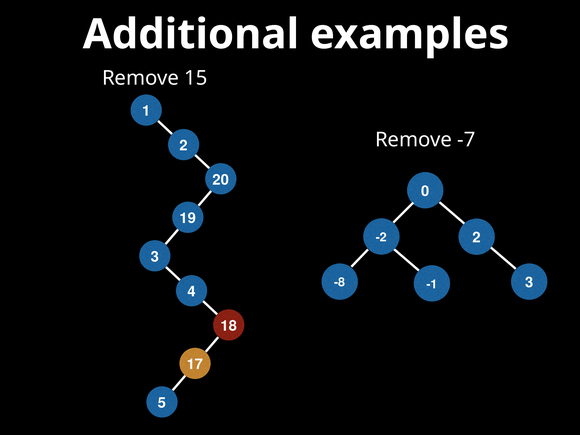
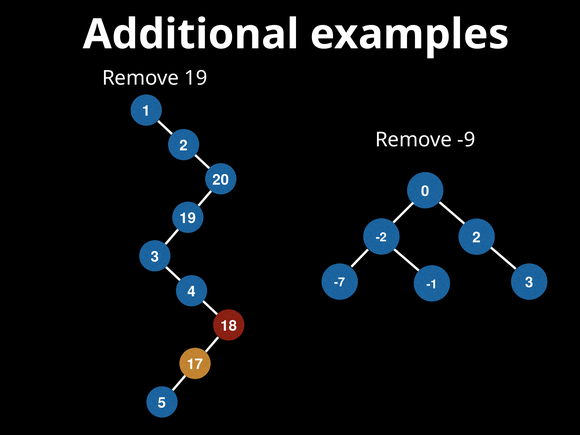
Remove 15: 15 -> 19
-7: -7 -> -9
-8: -8 -> -7
